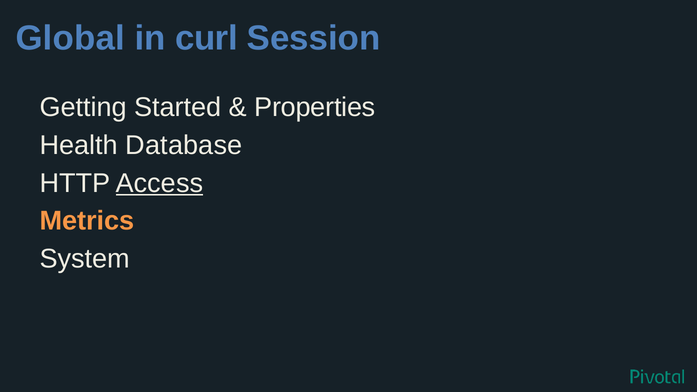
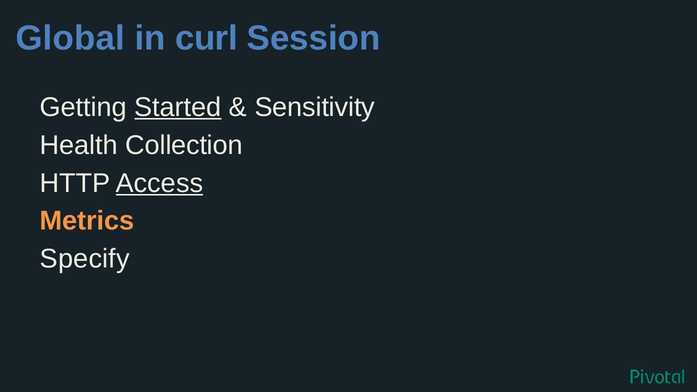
Started underline: none -> present
Properties: Properties -> Sensitivity
Database: Database -> Collection
System: System -> Specify
